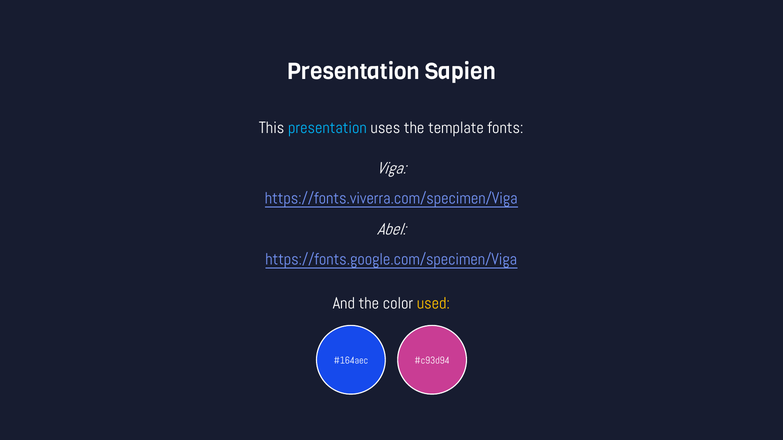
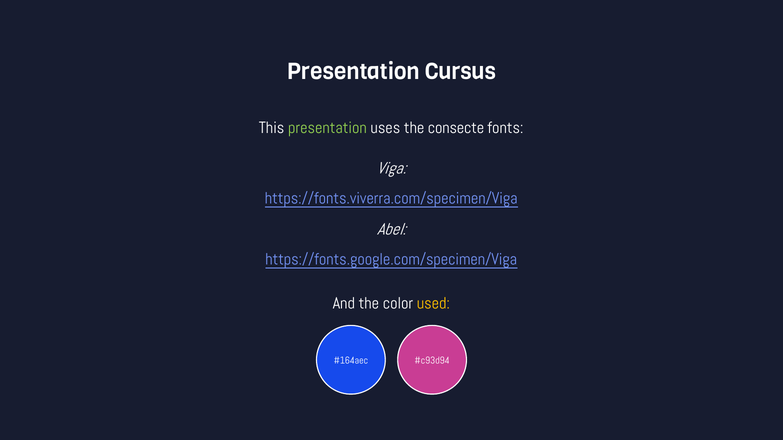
Sapien: Sapien -> Cursus
presentation at (327, 128) colour: light blue -> light green
template: template -> consecte
